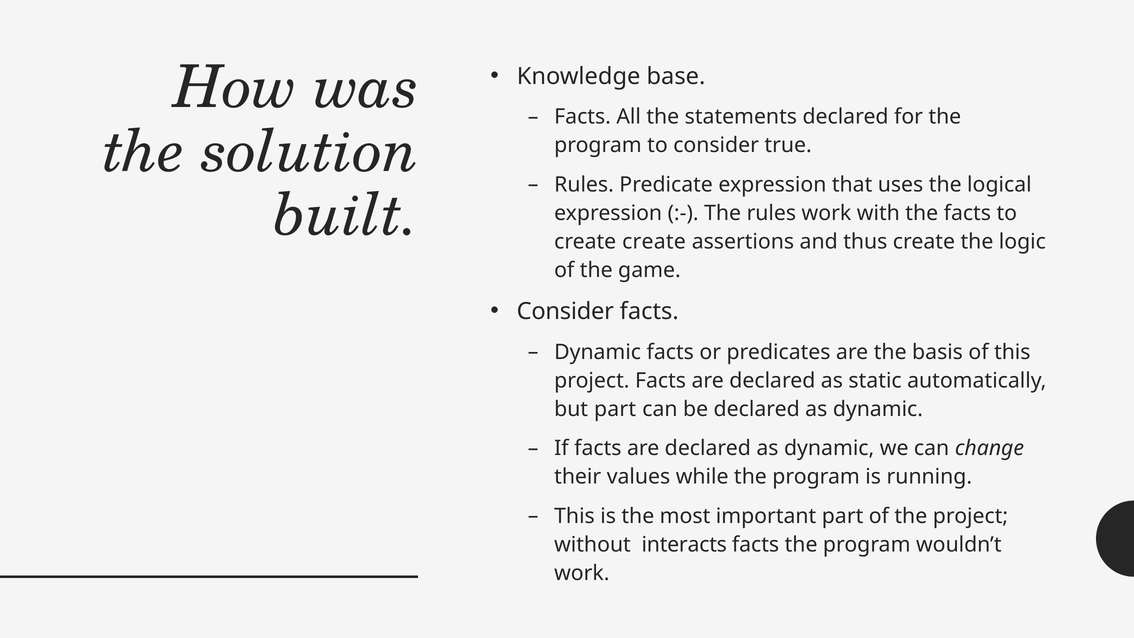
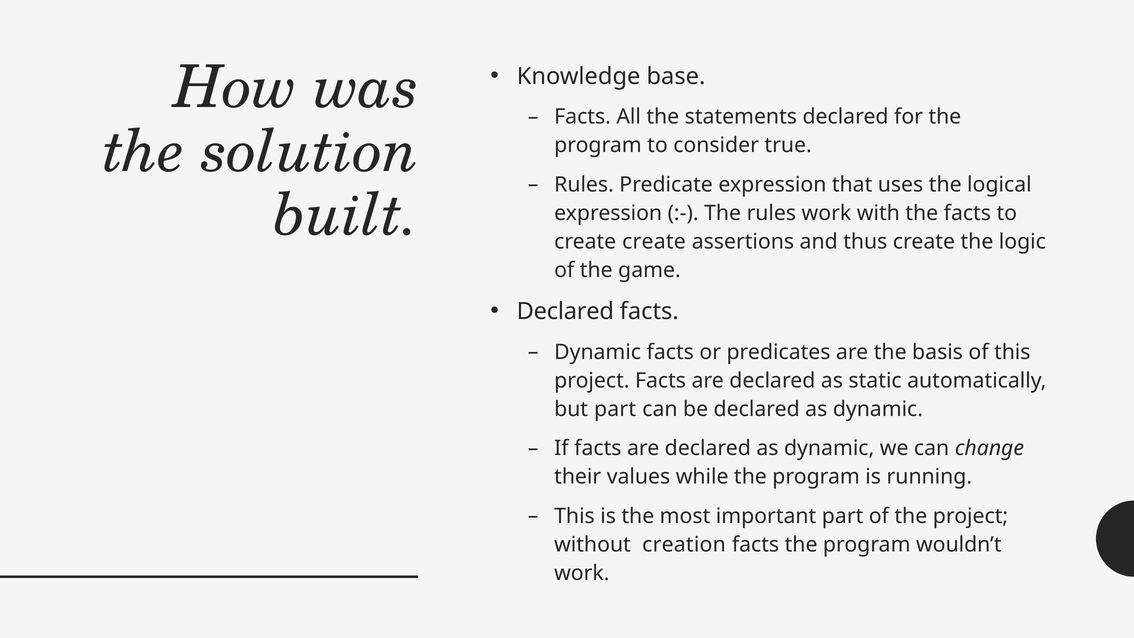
Consider at (565, 311): Consider -> Declared
interacts: interacts -> creation
